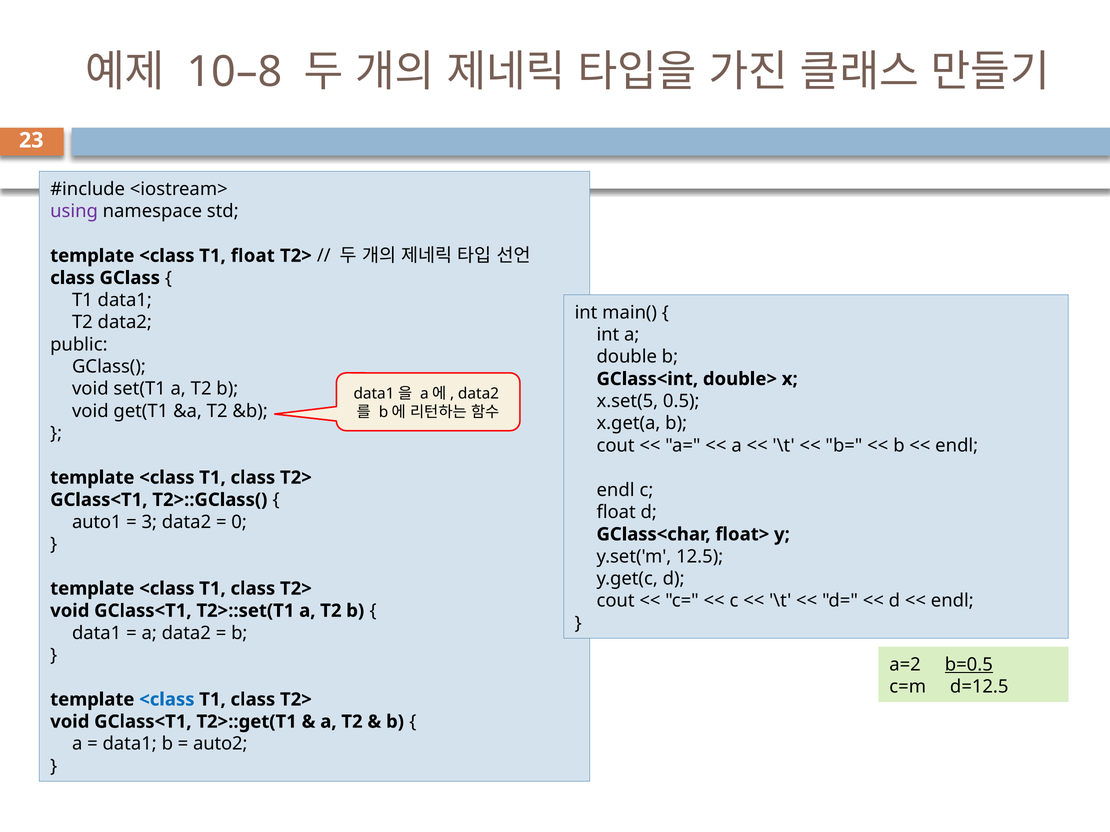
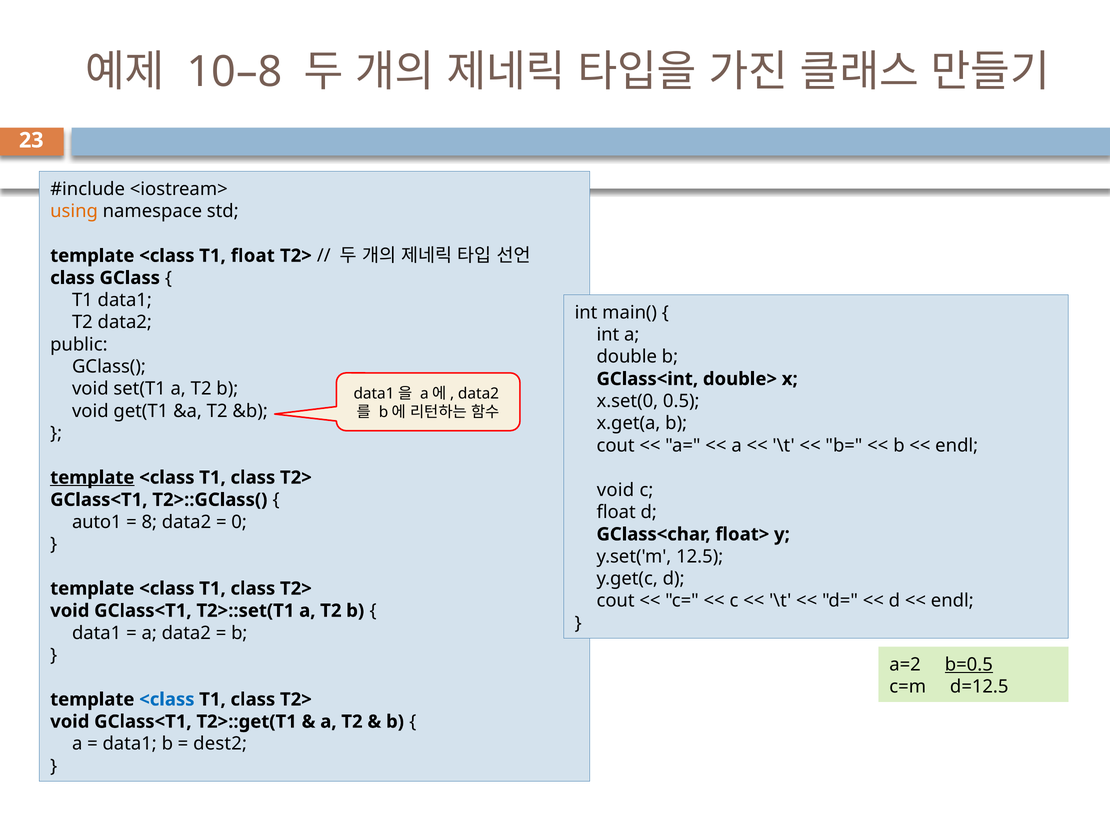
using colour: purple -> orange
x.set(5: x.set(5 -> x.set(0
template at (92, 478) underline: none -> present
endl at (616, 490): endl -> void
3: 3 -> 8
auto2: auto2 -> dest2
